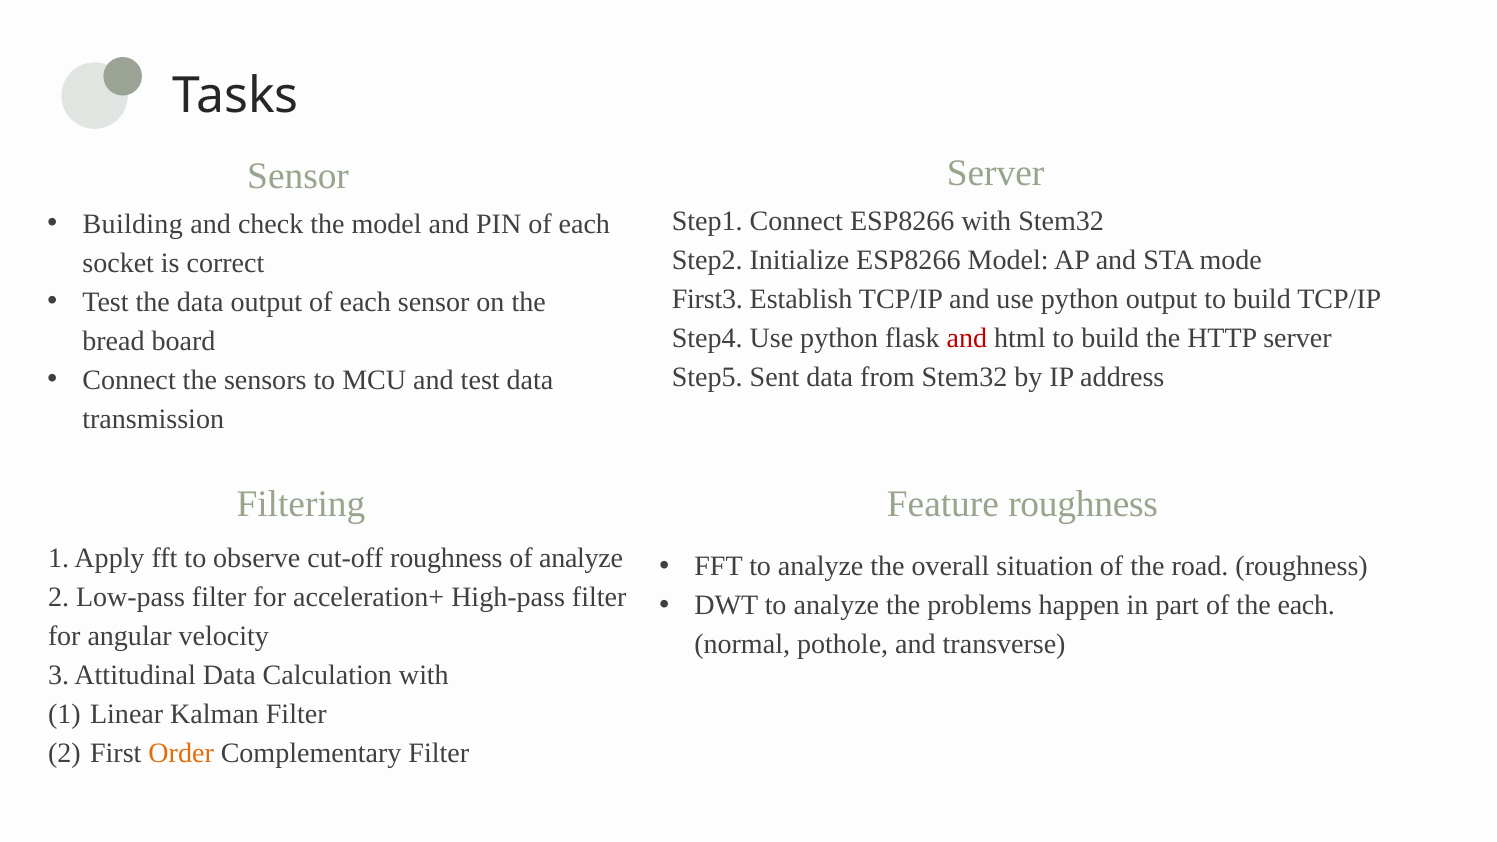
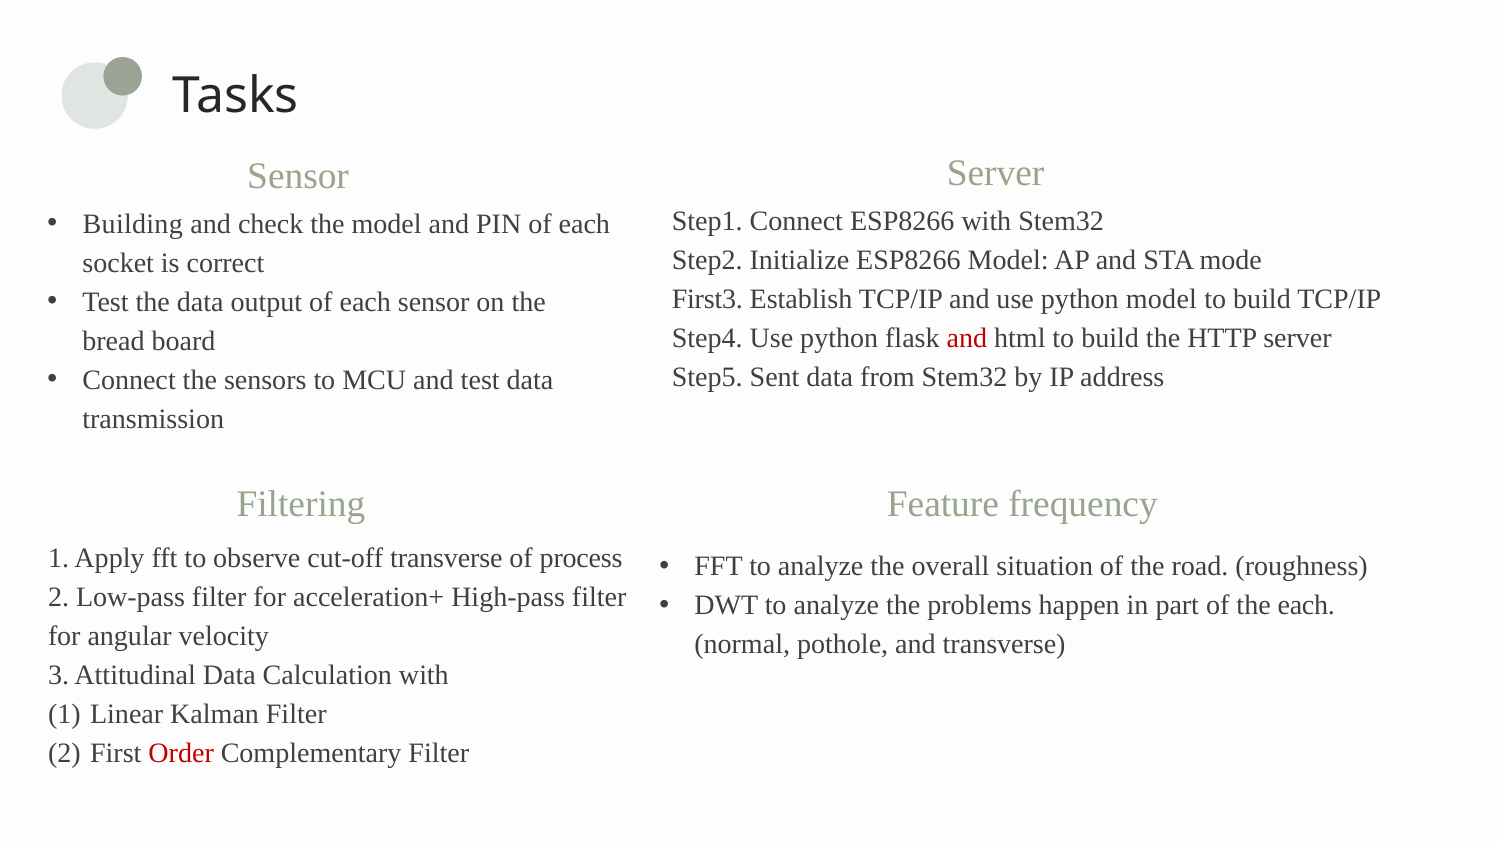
python output: output -> model
Feature roughness: roughness -> frequency
cut-off roughness: roughness -> transverse
of analyze: analyze -> process
Order colour: orange -> red
